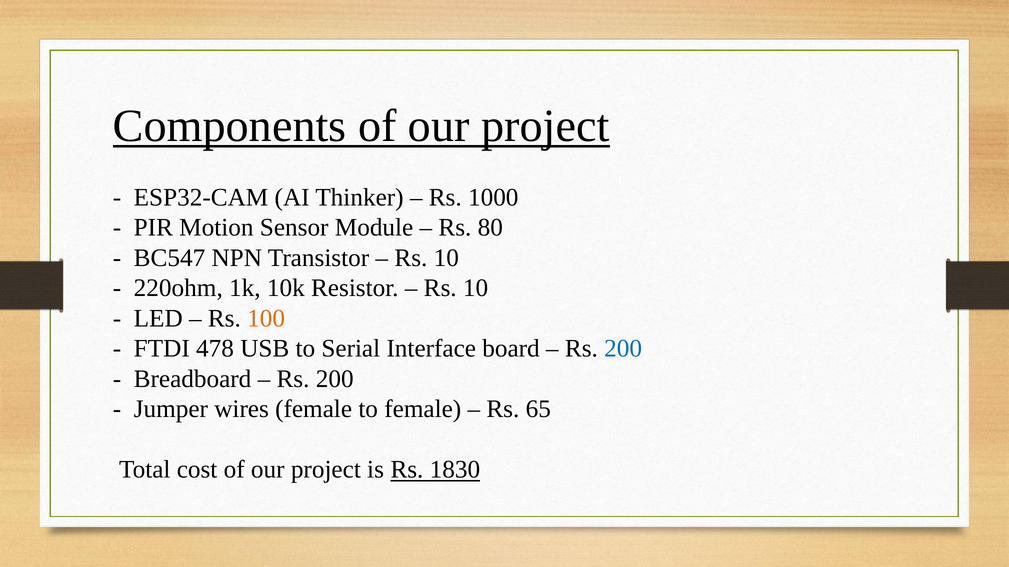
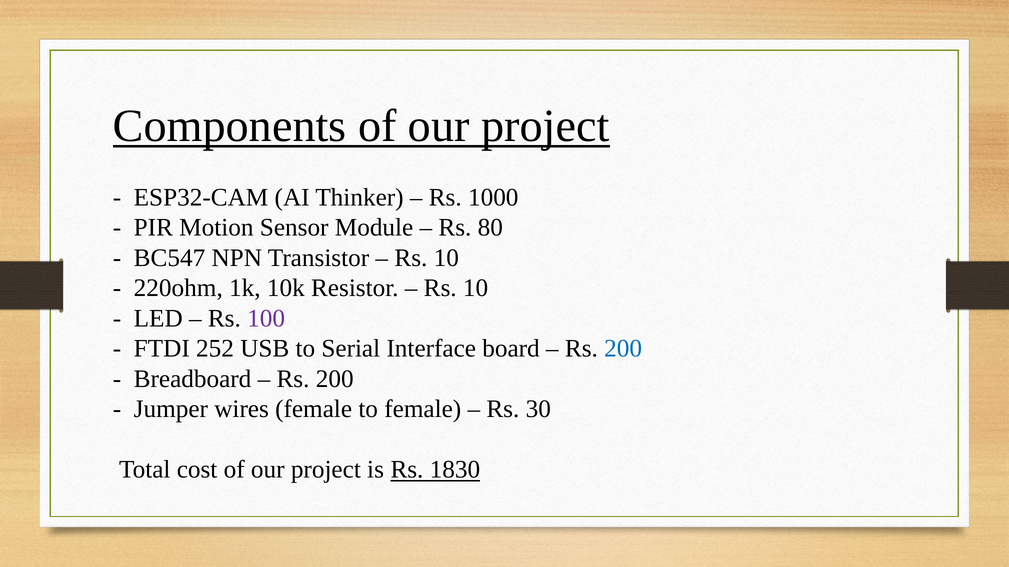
100 colour: orange -> purple
478: 478 -> 252
65: 65 -> 30
